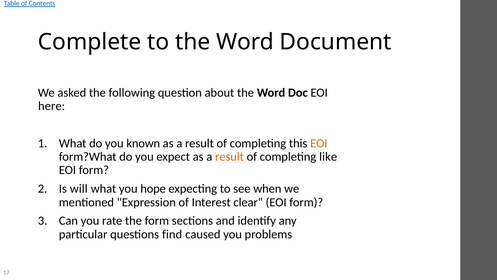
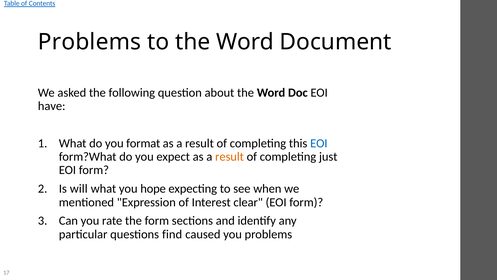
Complete at (90, 42): Complete -> Problems
here: here -> have
known: known -> format
EOI at (319, 143) colour: orange -> blue
like: like -> just
